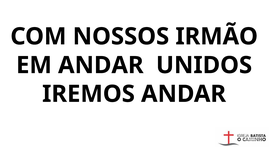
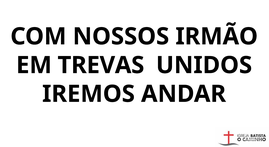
EM ANDAR: ANDAR -> TREVAS
